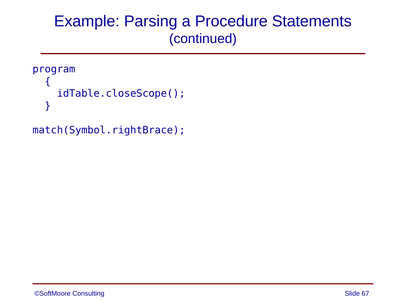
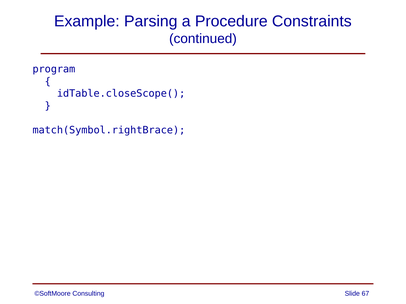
Statements: Statements -> Constraints
